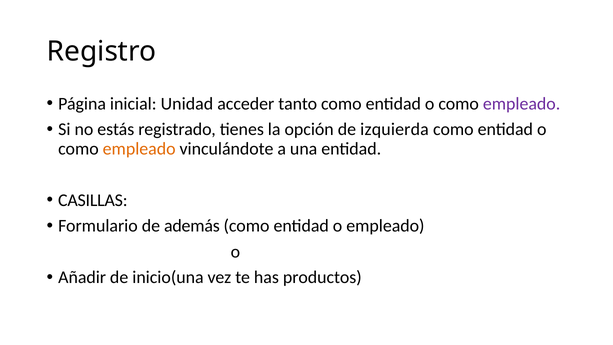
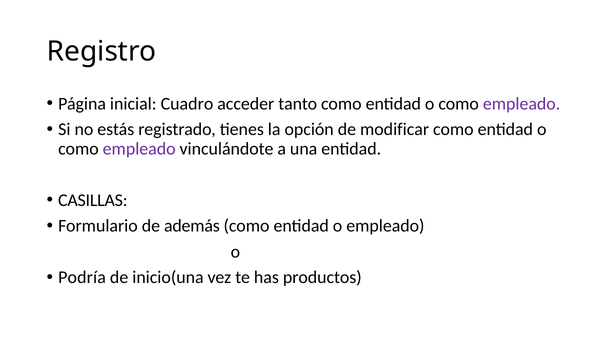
Unidad: Unidad -> Cuadro
izquierda: izquierda -> modificar
empleado at (139, 149) colour: orange -> purple
Añadir: Añadir -> Podría
